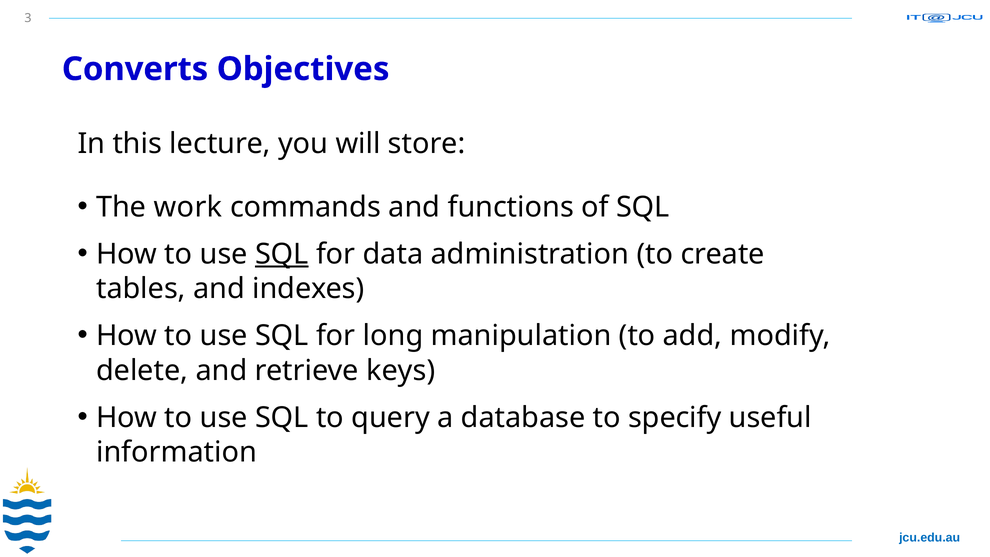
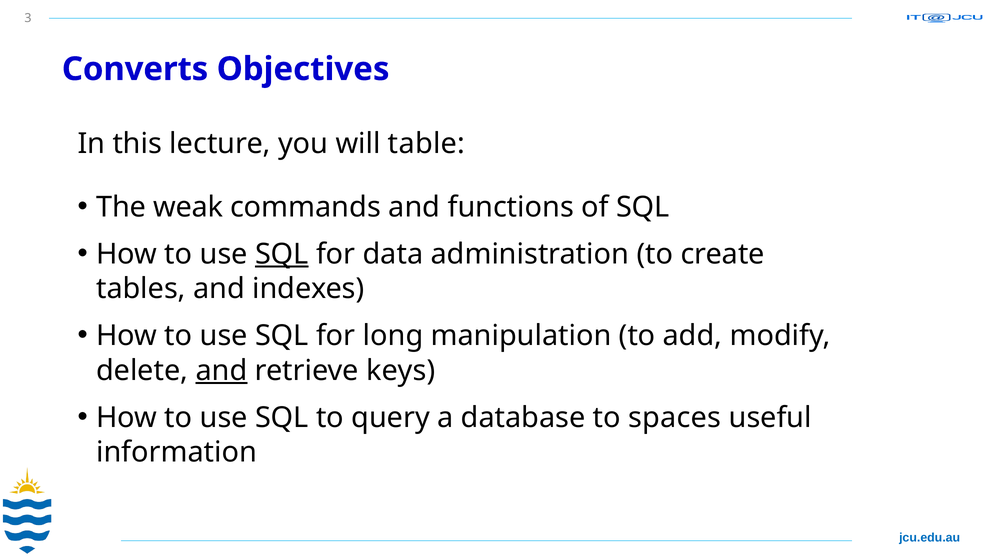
store: store -> table
work: work -> weak
and at (221, 370) underline: none -> present
specify: specify -> spaces
